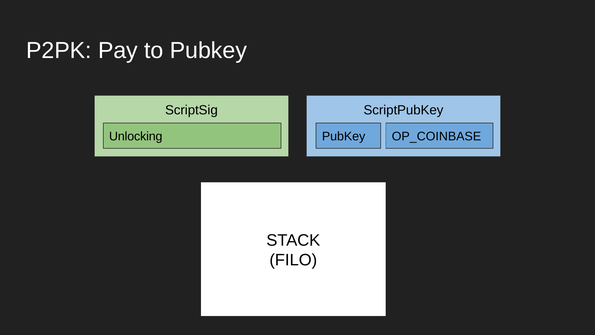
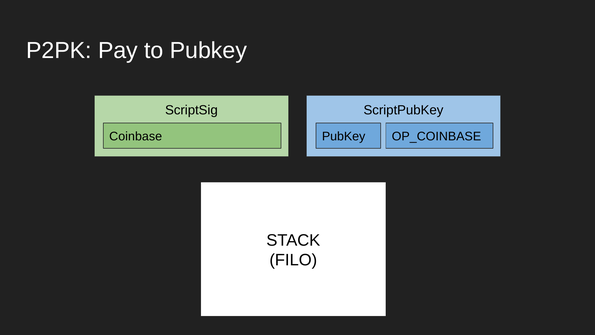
Unlocking: Unlocking -> Coinbase
